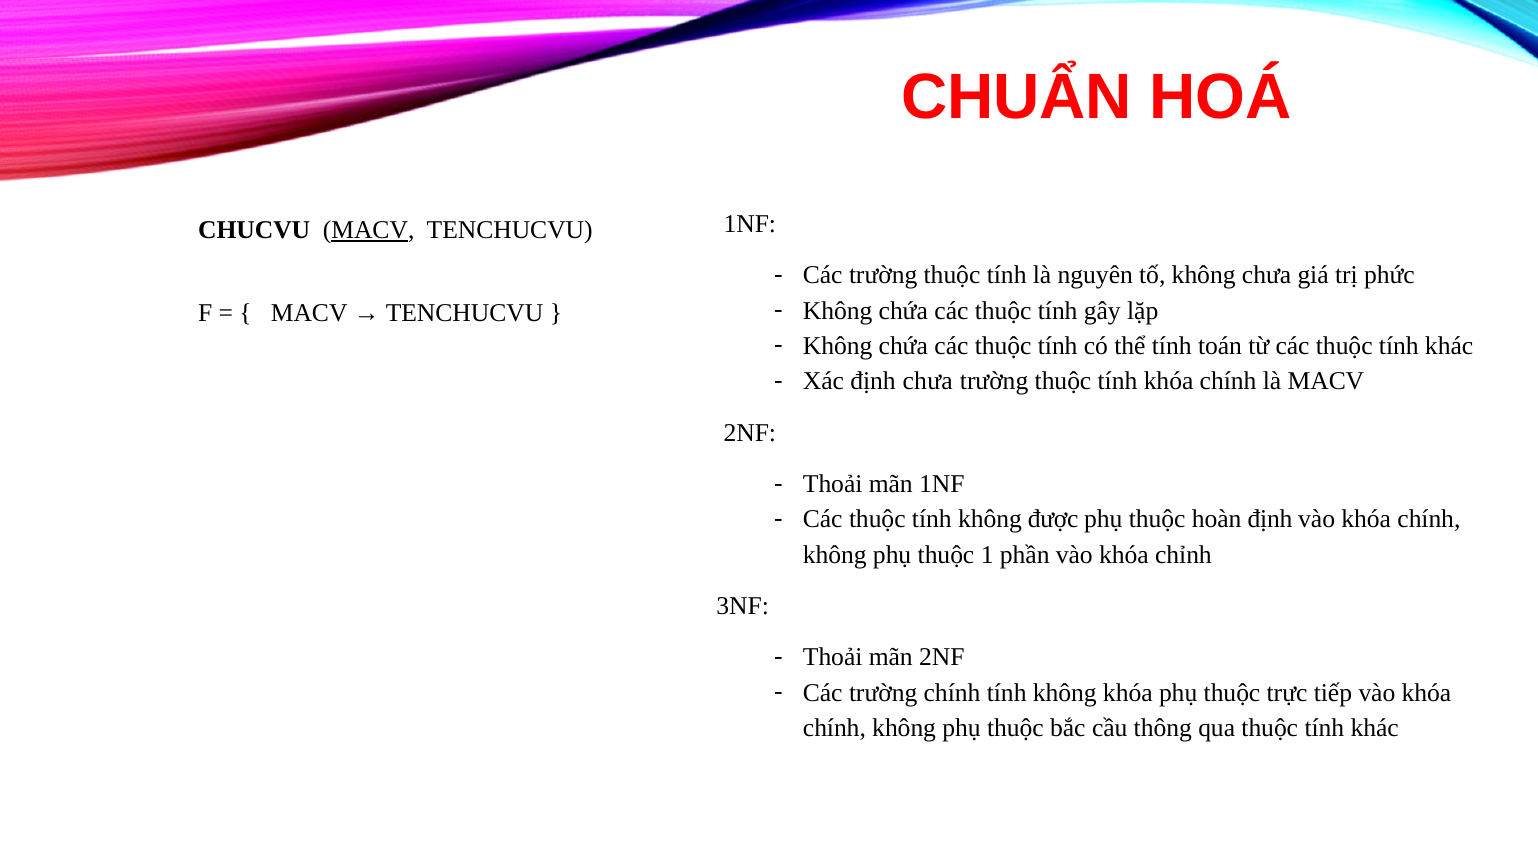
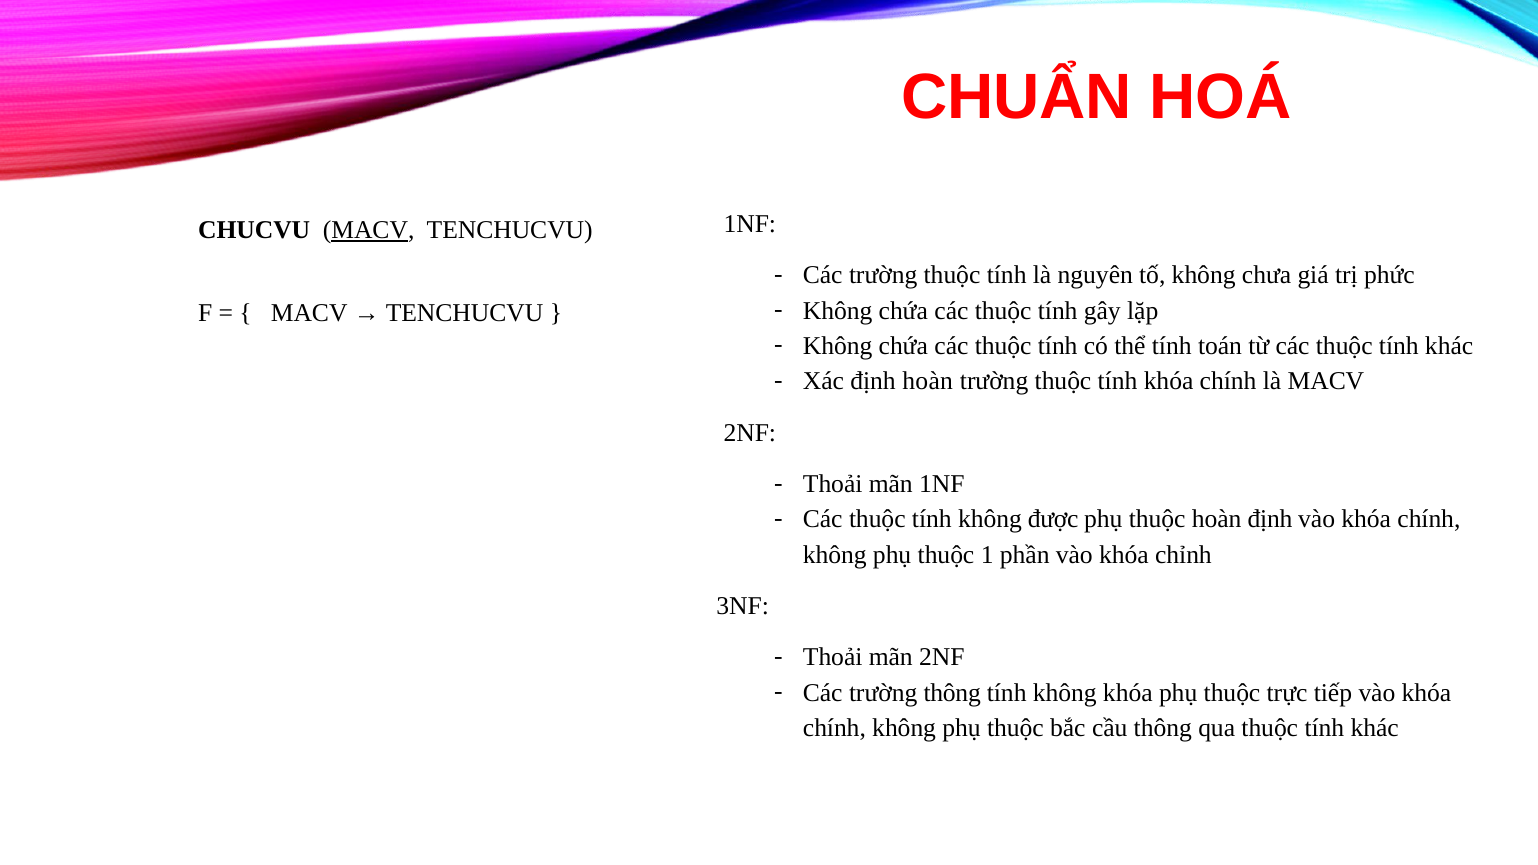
định chưa: chưa -> hoàn
trường chính: chính -> thông
